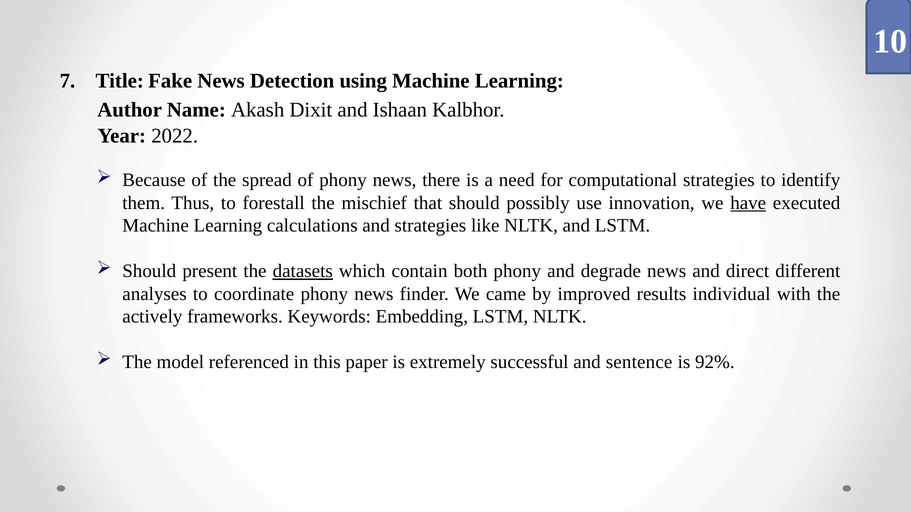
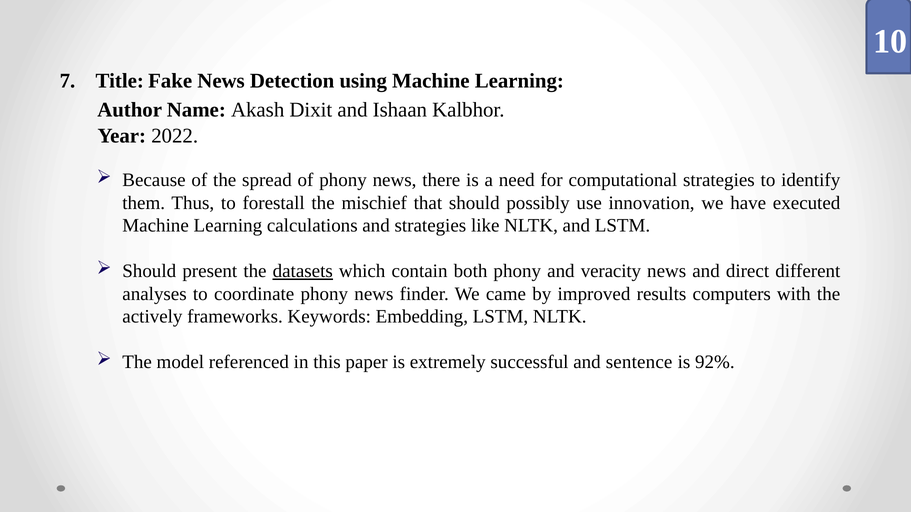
have underline: present -> none
degrade: degrade -> veracity
individual: individual -> computers
